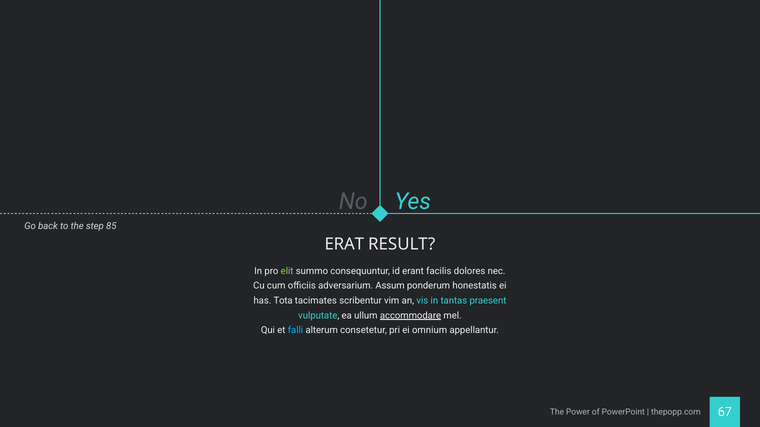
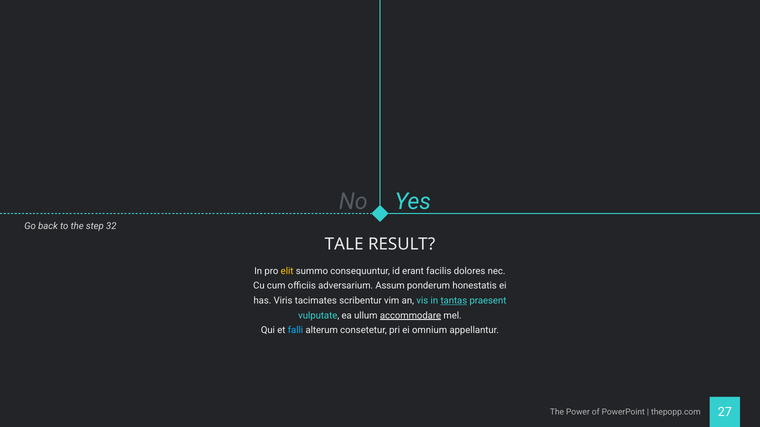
85: 85 -> 32
ERAT: ERAT -> TALE
elit colour: light green -> yellow
Tota: Tota -> Viris
tantas underline: none -> present
67: 67 -> 27
